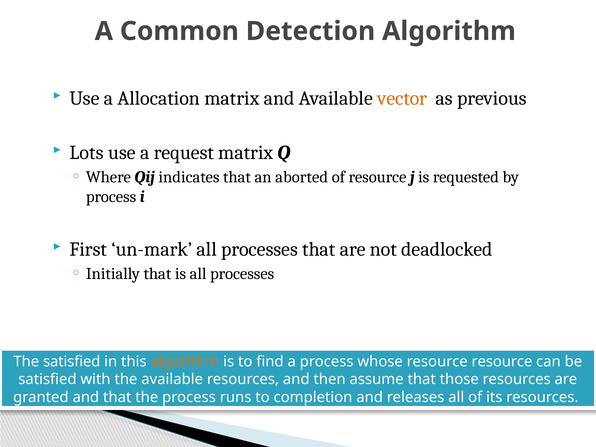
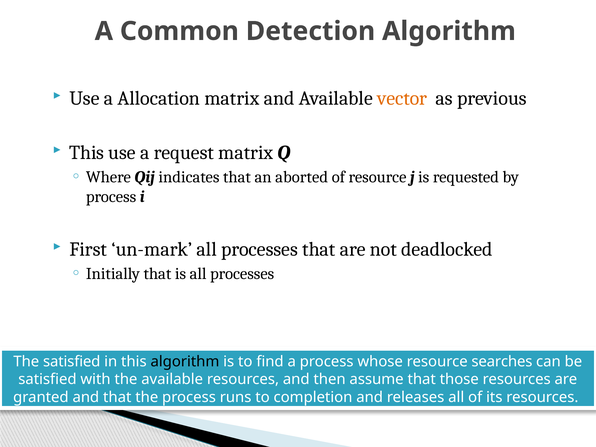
Lots at (87, 153): Lots -> This
algorithm at (185, 361) colour: orange -> black
resource resource: resource -> searches
